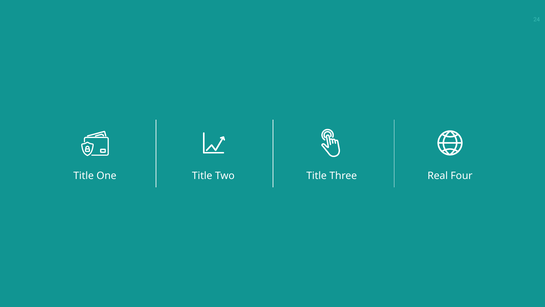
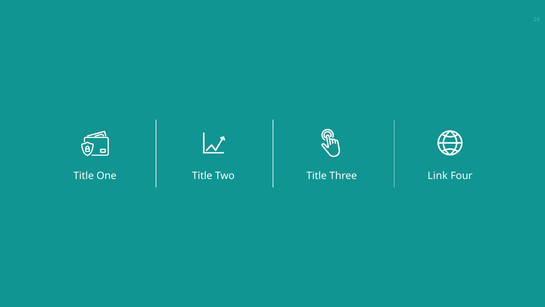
Real: Real -> Link
